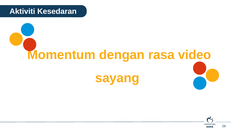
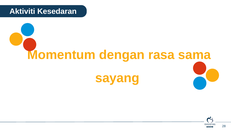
video: video -> sama
